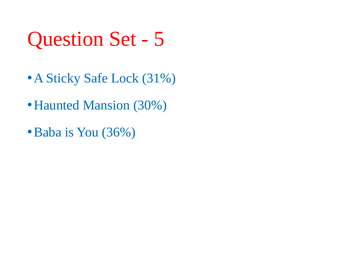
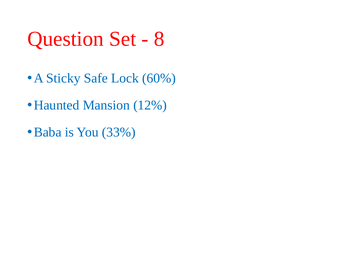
5: 5 -> 8
31%: 31% -> 60%
30%: 30% -> 12%
36%: 36% -> 33%
